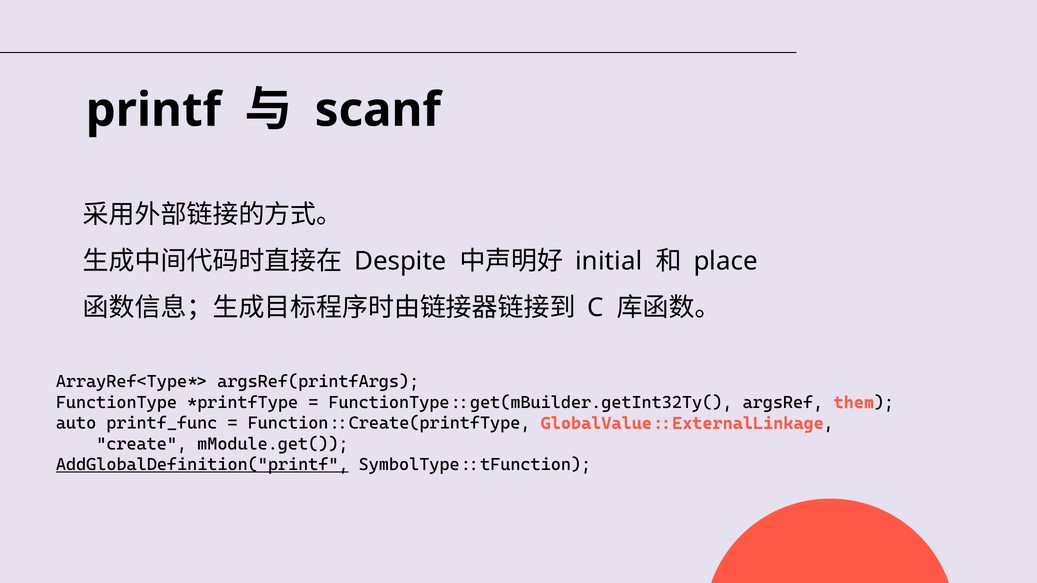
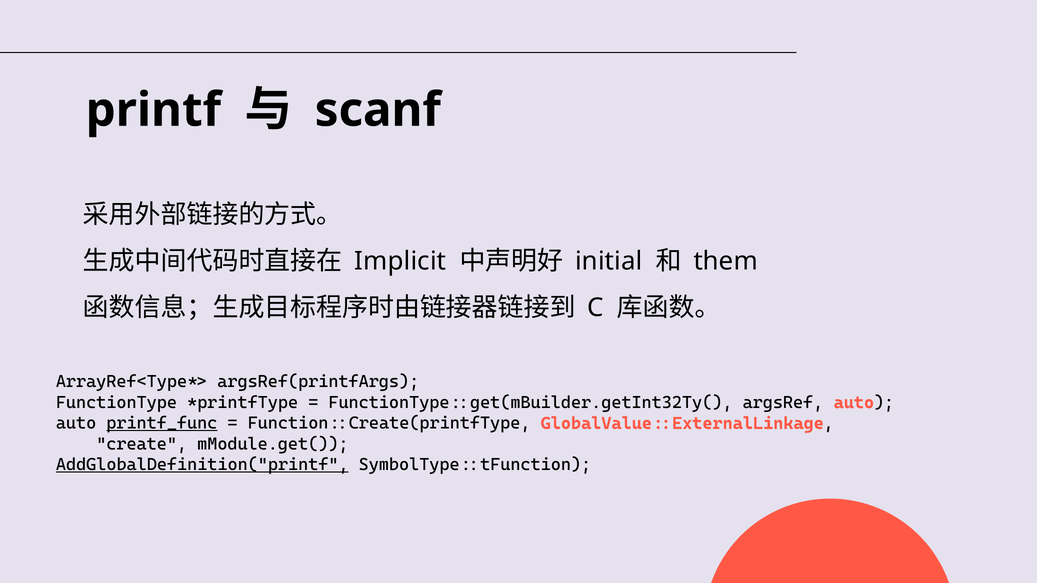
Despite: Despite -> Implicit
place: place -> them
argsRef them: them -> auto
printf_func underline: none -> present
